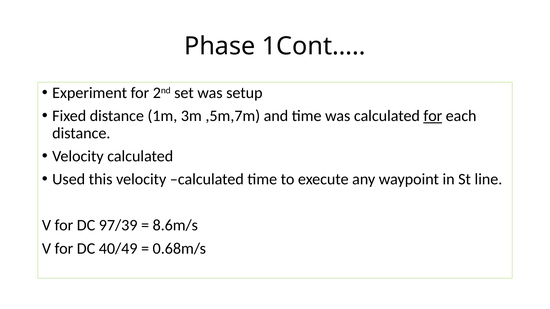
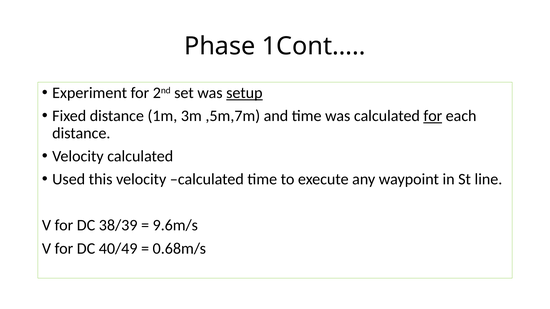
setup underline: none -> present
97/39: 97/39 -> 38/39
8.6m/s: 8.6m/s -> 9.6m/s
